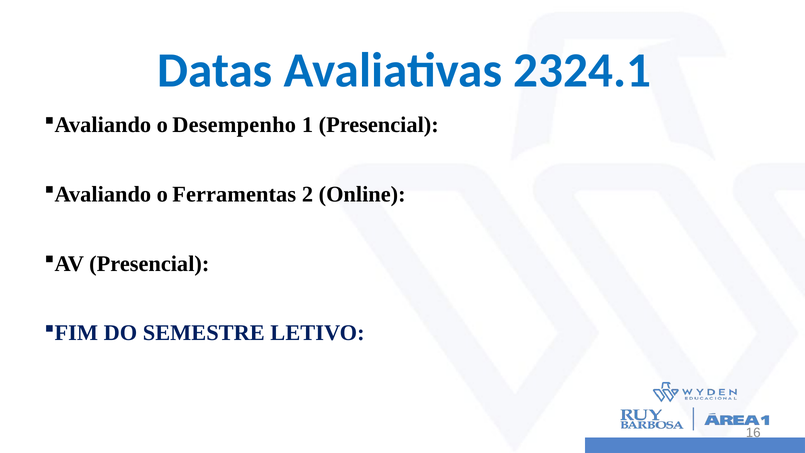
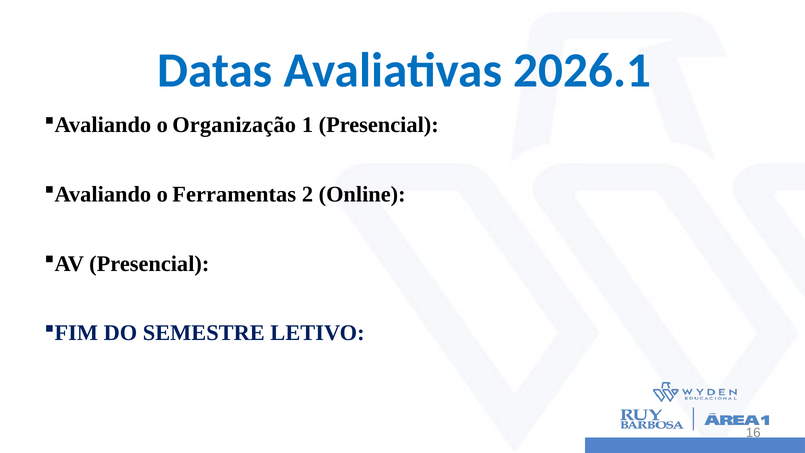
2324.1: 2324.1 -> 2026.1
Desempenho: Desempenho -> Organização
